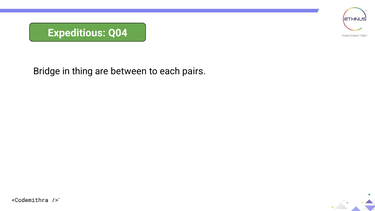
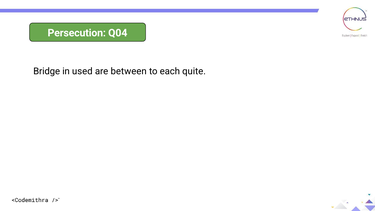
Expeditious: Expeditious -> Persecution
thing: thing -> used
pairs: pairs -> quite
